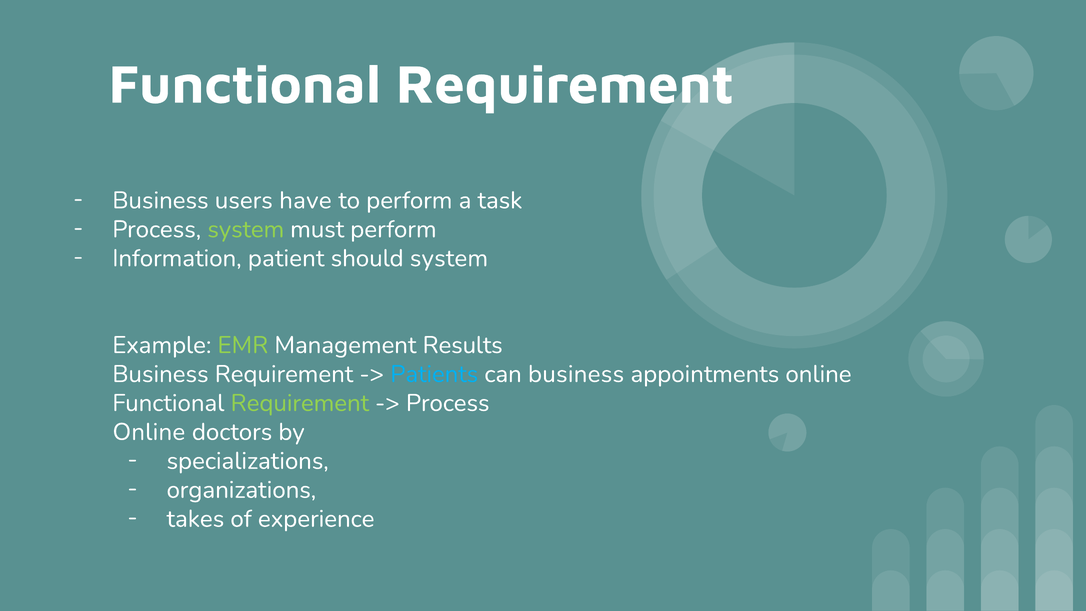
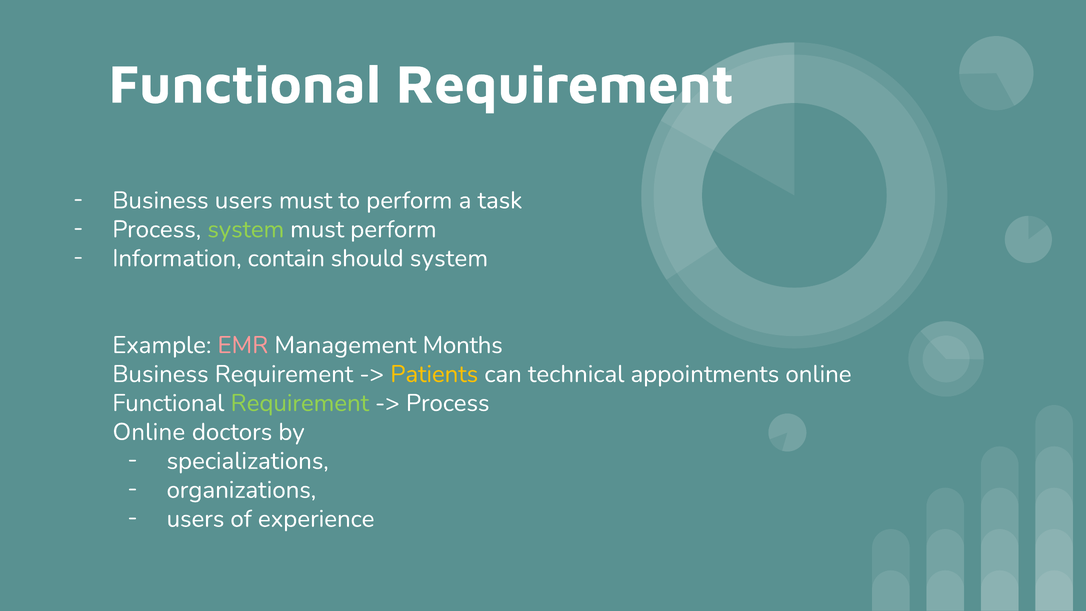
users have: have -> must
patient: patient -> contain
EMR colour: light green -> pink
Results: Results -> Months
Patients colour: light blue -> yellow
can business: business -> technical
takes at (195, 519): takes -> users
